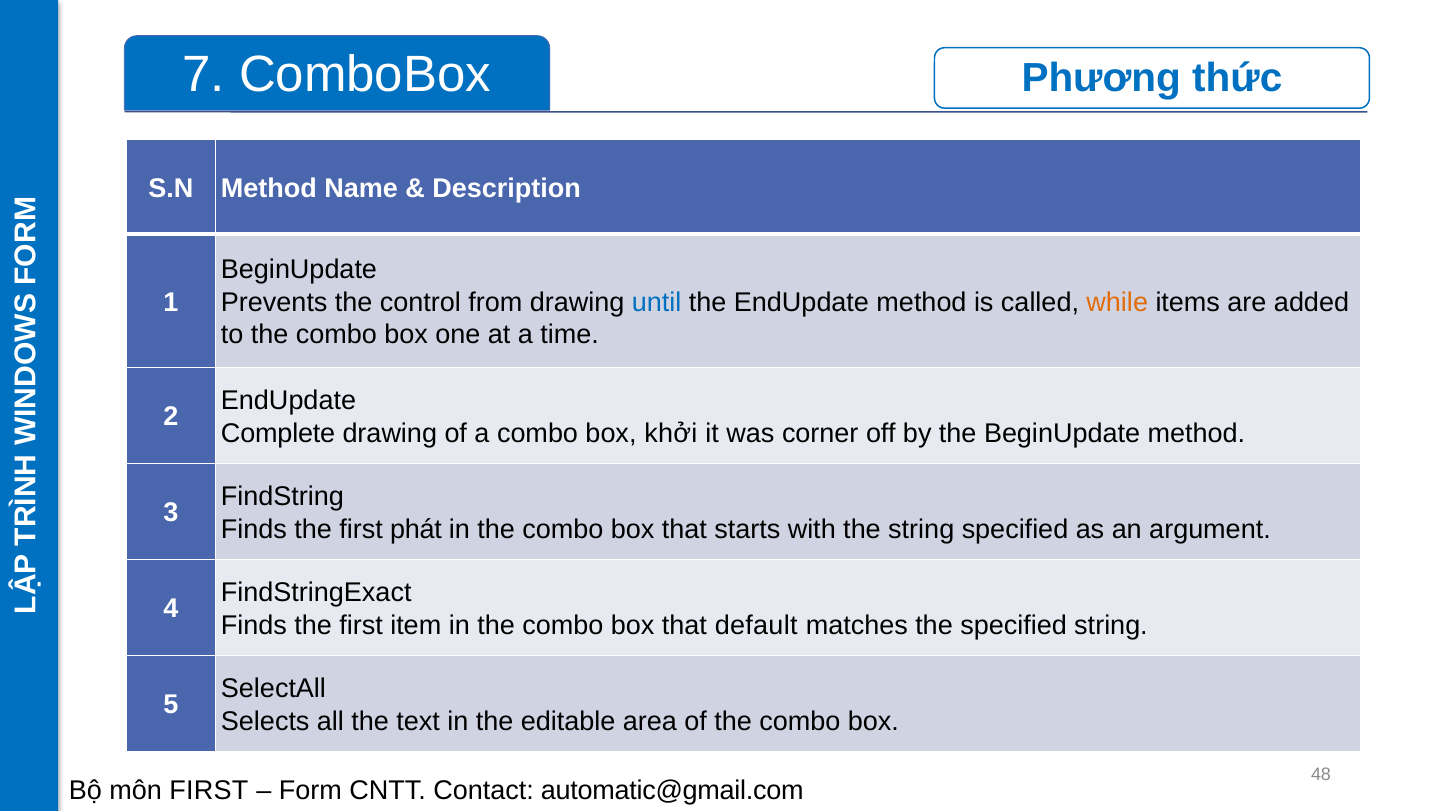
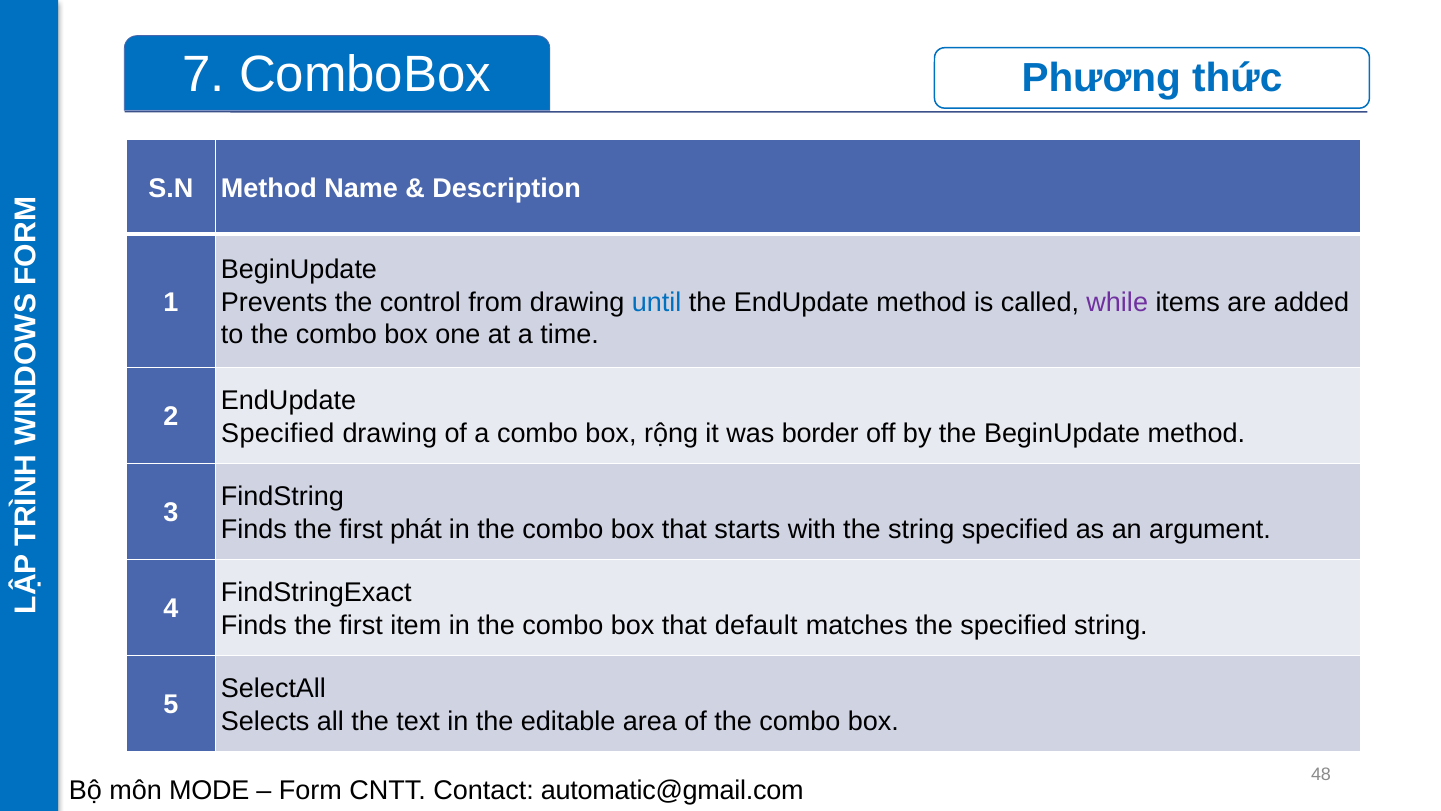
while colour: orange -> purple
Complete at (278, 433): Complete -> Specified
khởi: khởi -> rộng
corner: corner -> border
môn FIRST: FIRST -> MODE
